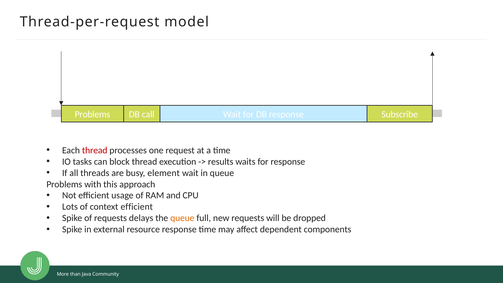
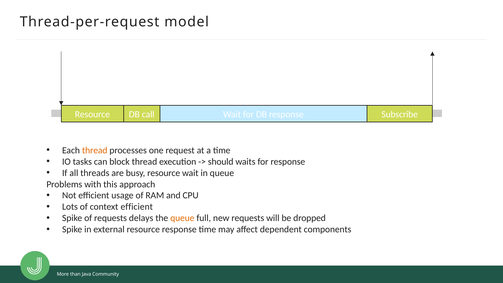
Problems at (92, 114): Problems -> Resource
thread at (95, 150) colour: red -> orange
results: results -> should
busy element: element -> resource
